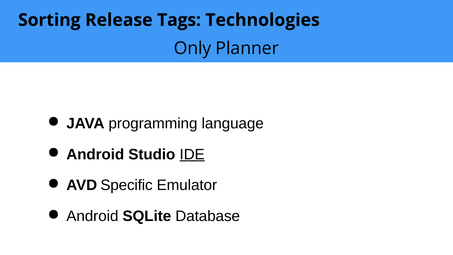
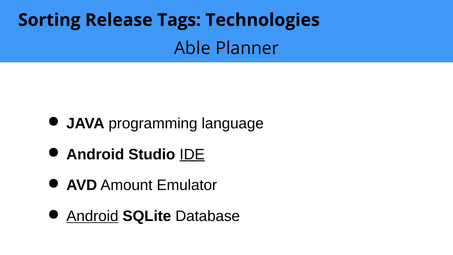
Only: Only -> Able
Specific: Specific -> Amount
Android at (92, 216) underline: none -> present
